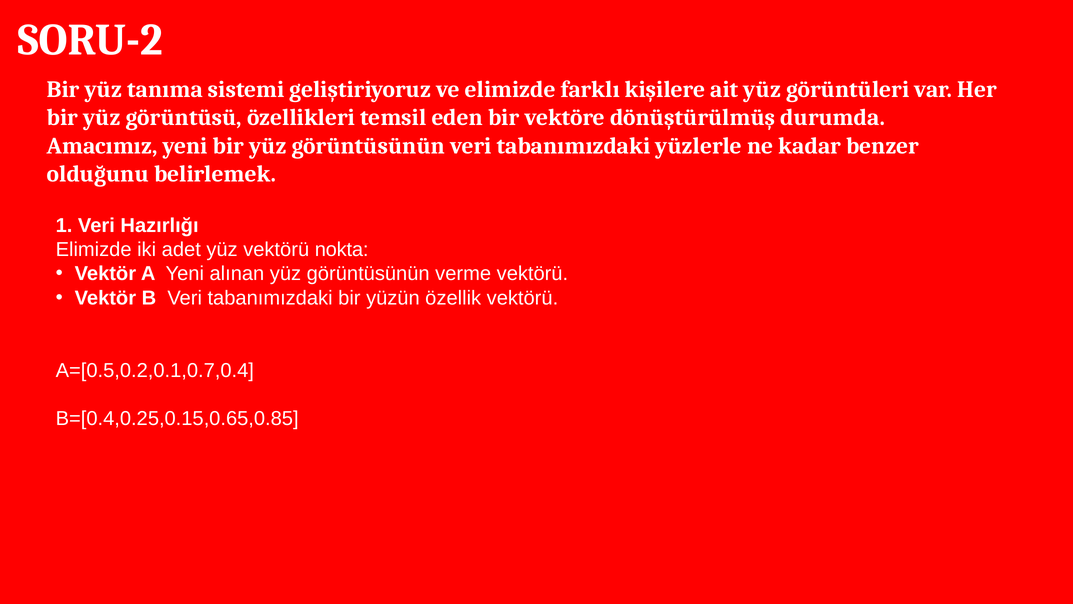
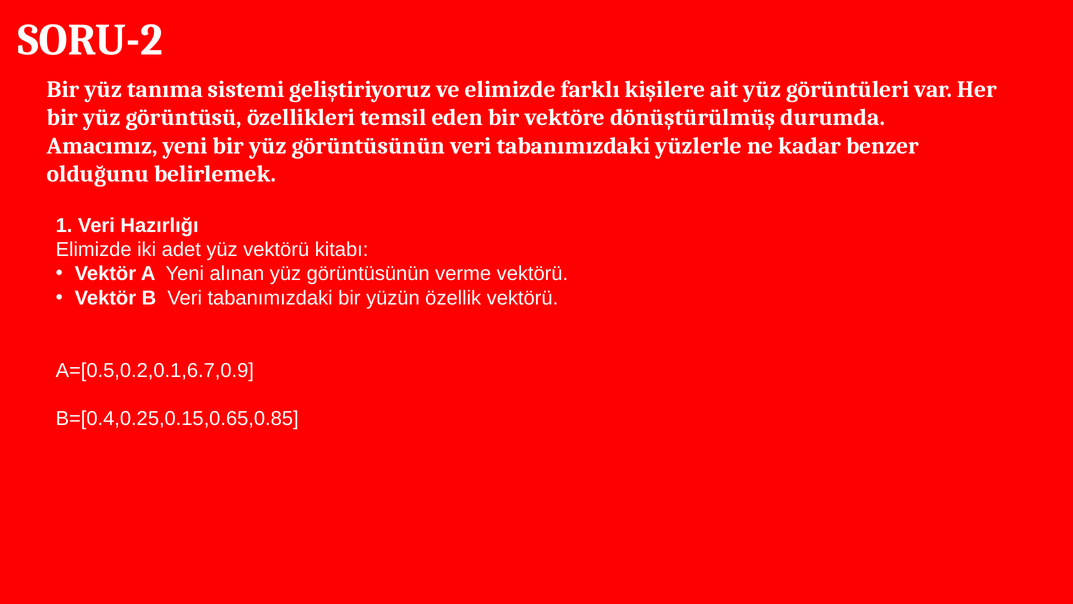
nokta: nokta -> kitabı
A=[0.5,0.2,0.1,0.7,0.4: A=[0.5,0.2,0.1,0.7,0.4 -> A=[0.5,0.2,0.1,6.7,0.9
